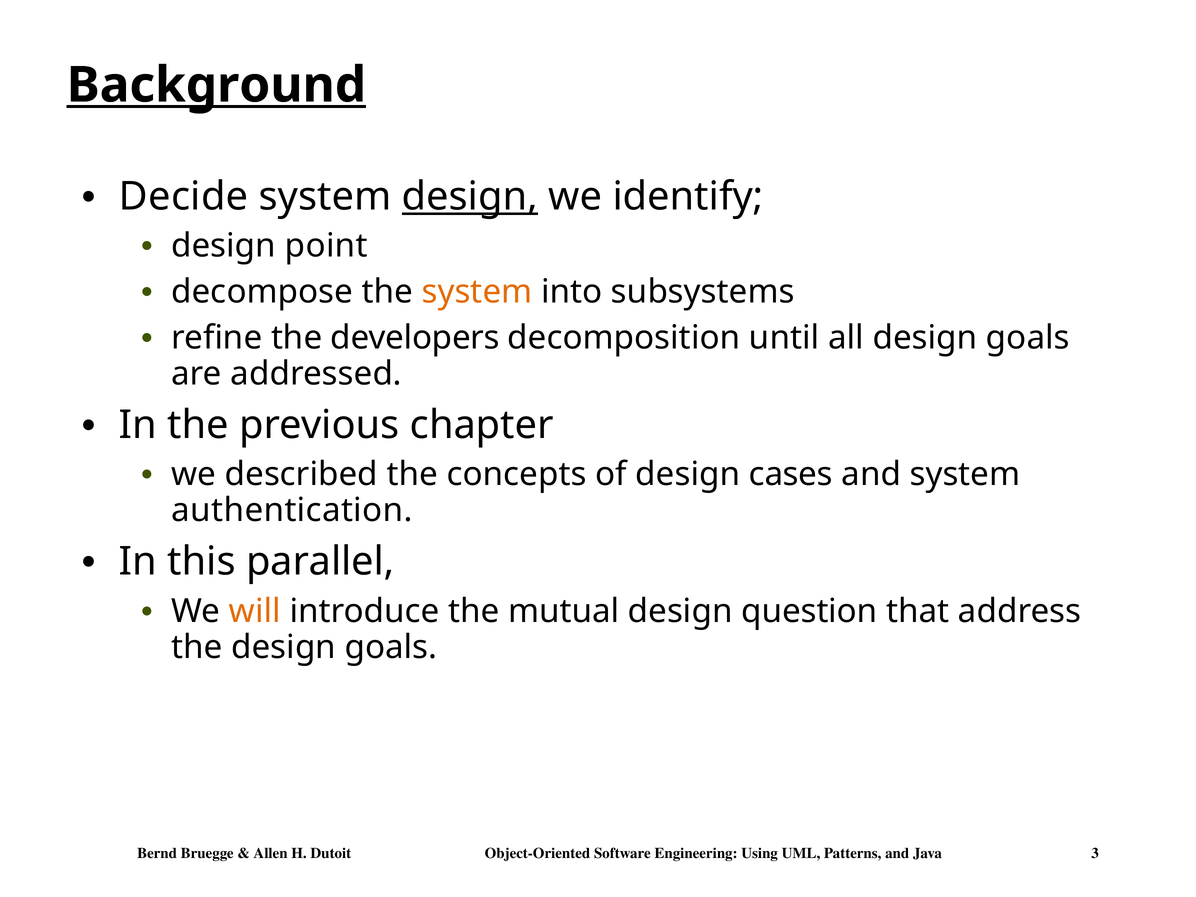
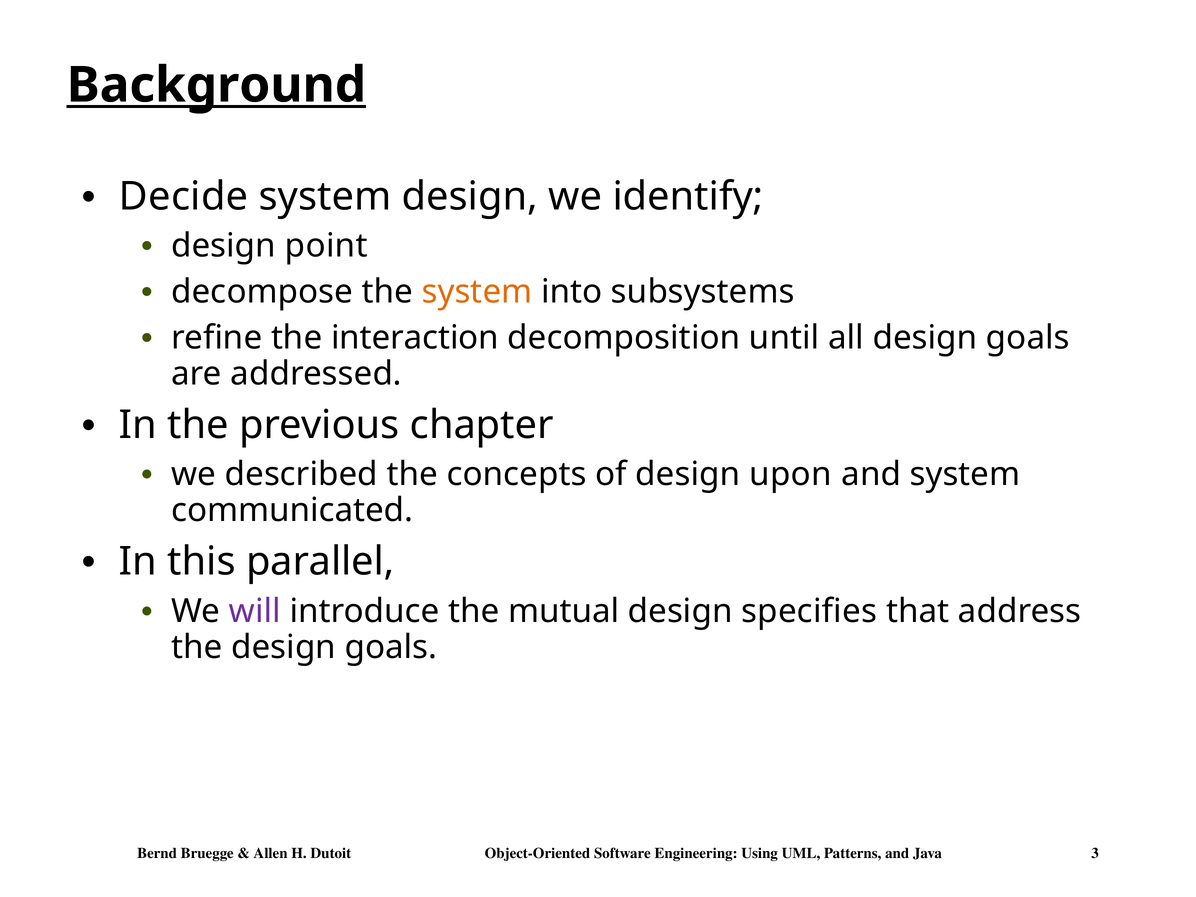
design at (470, 197) underline: present -> none
developers: developers -> interaction
cases: cases -> upon
authentication: authentication -> communicated
will colour: orange -> purple
question: question -> specifies
